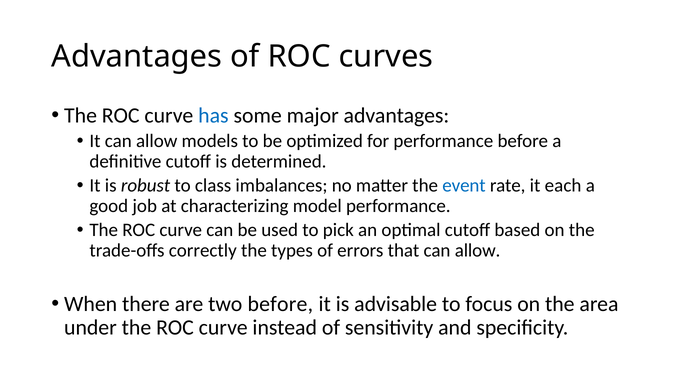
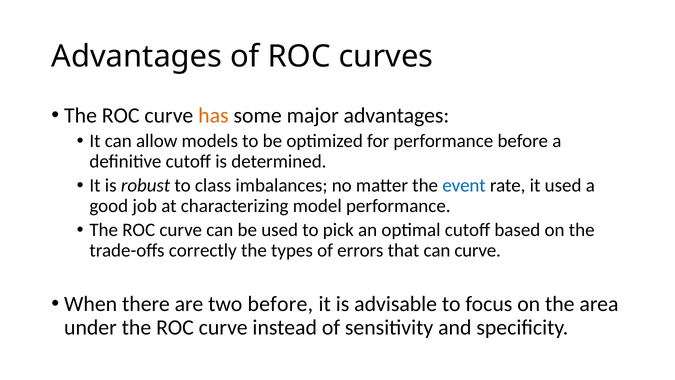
has colour: blue -> orange
it each: each -> used
that can allow: allow -> curve
